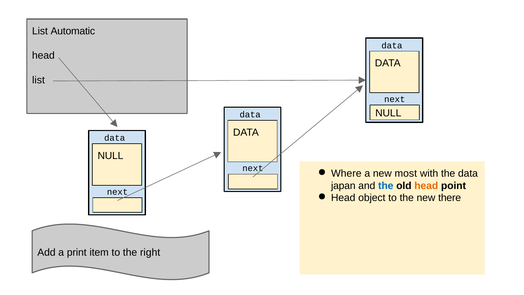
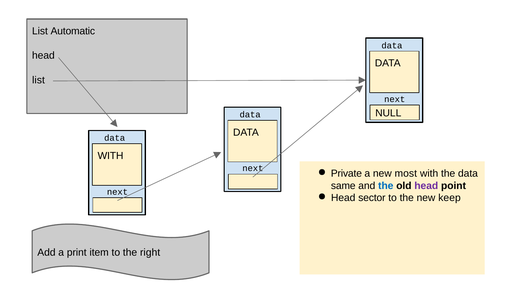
NULL at (111, 156): NULL -> WITH
Where: Where -> Private
japan: japan -> same
head at (426, 186) colour: orange -> purple
object: object -> sector
there: there -> keep
